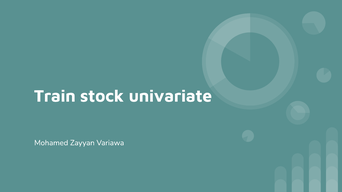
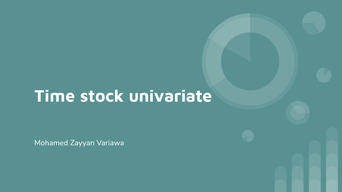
Train: Train -> Time
